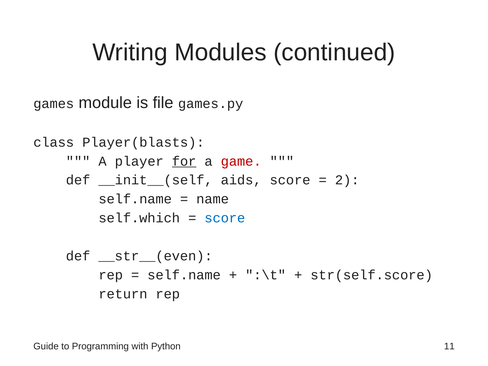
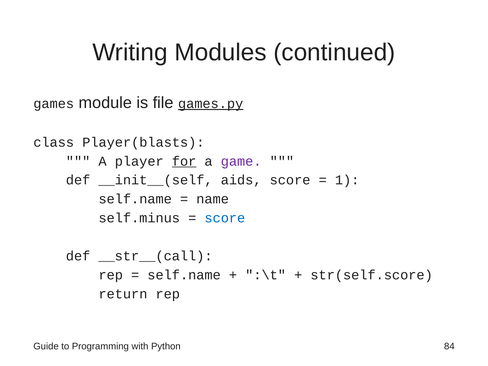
games.py underline: none -> present
game colour: red -> purple
2: 2 -> 1
self.which: self.which -> self.minus
__str__(even: __str__(even -> __str__(call
11: 11 -> 84
